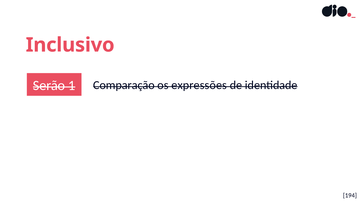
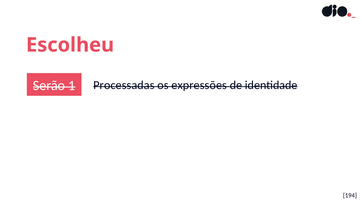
Inclusivo: Inclusivo -> Escolheu
Comparação: Comparação -> Processadas
